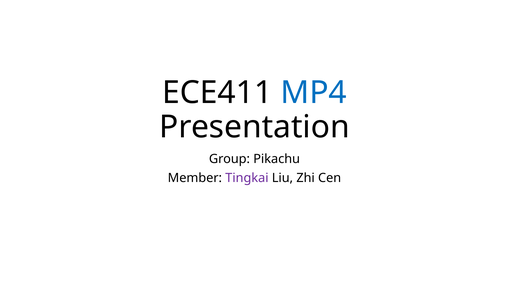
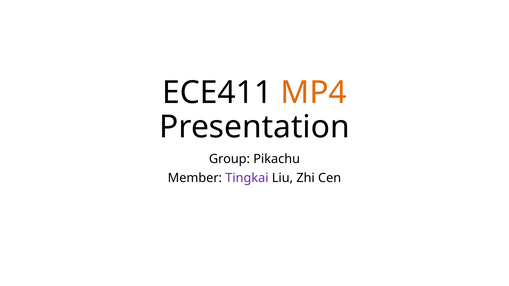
MP4 colour: blue -> orange
